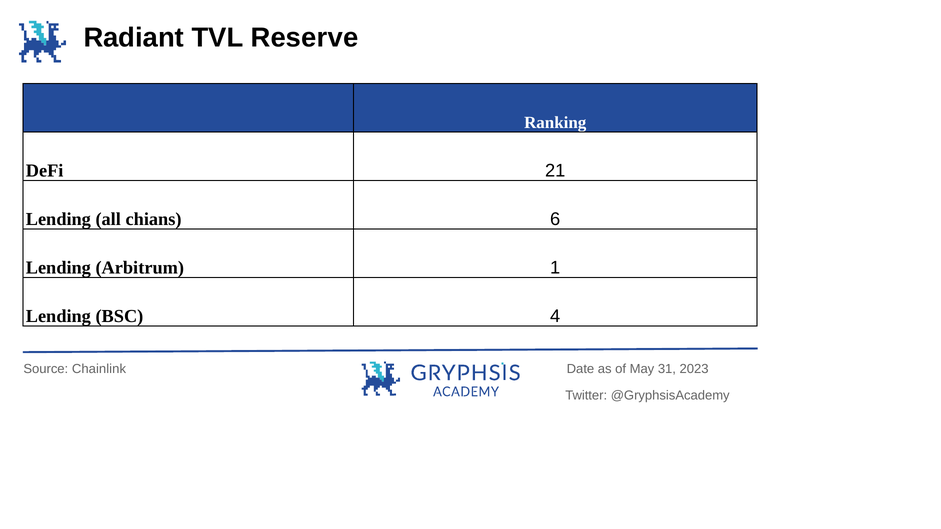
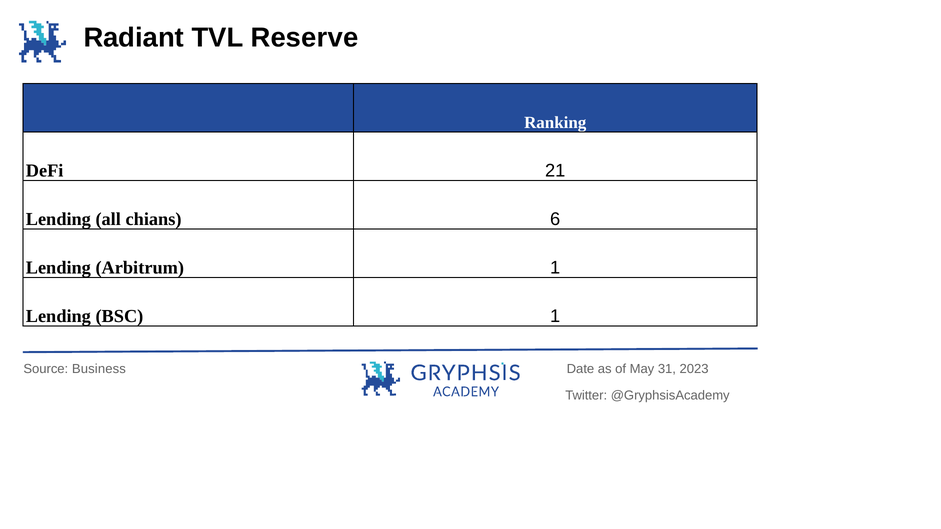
BSC 4: 4 -> 1
Chainlink: Chainlink -> Business
